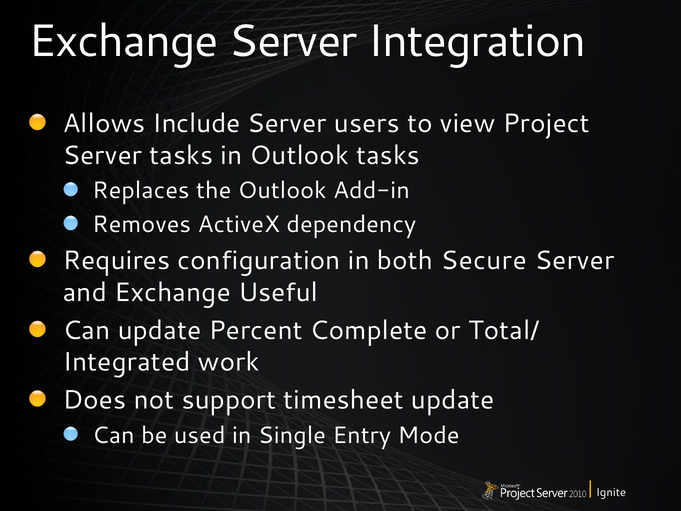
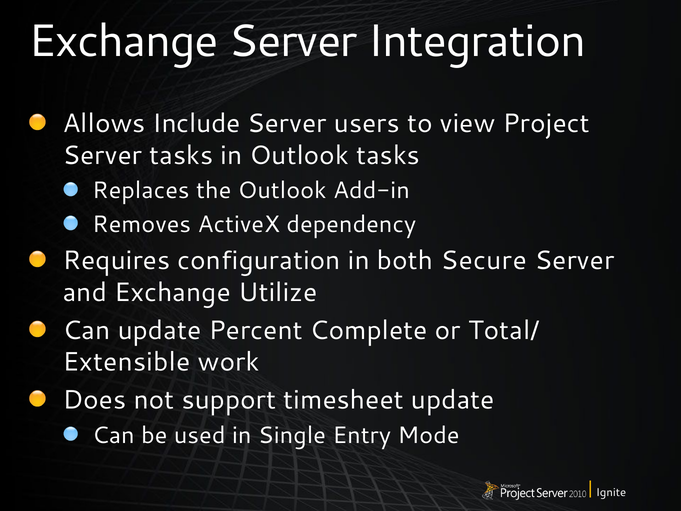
Useful: Useful -> Utilize
Integrated: Integrated -> Extensible
